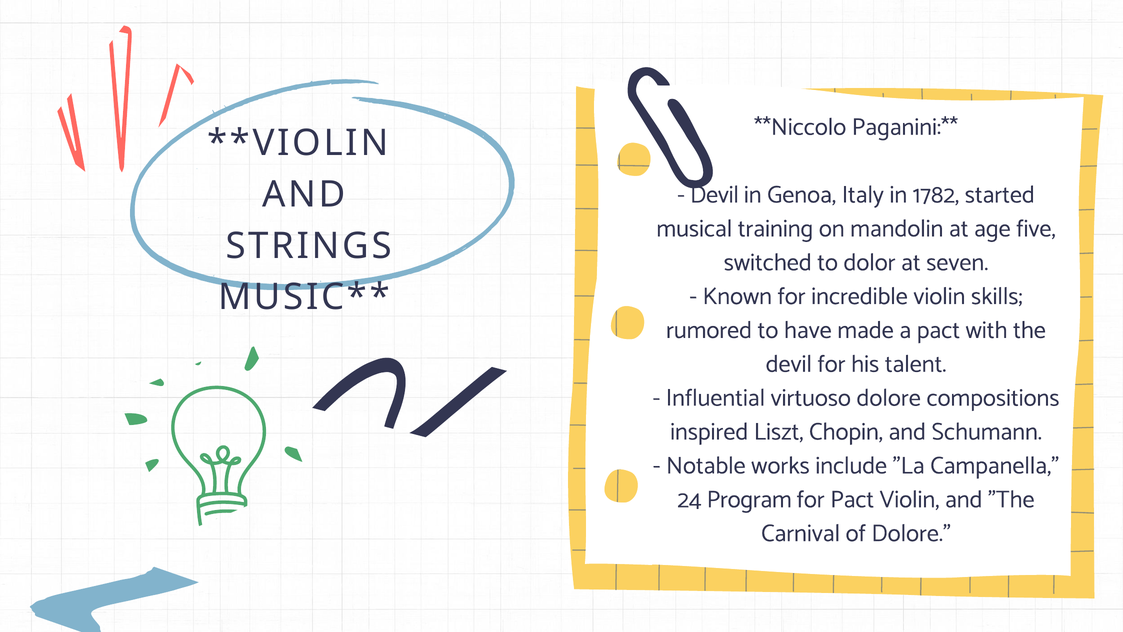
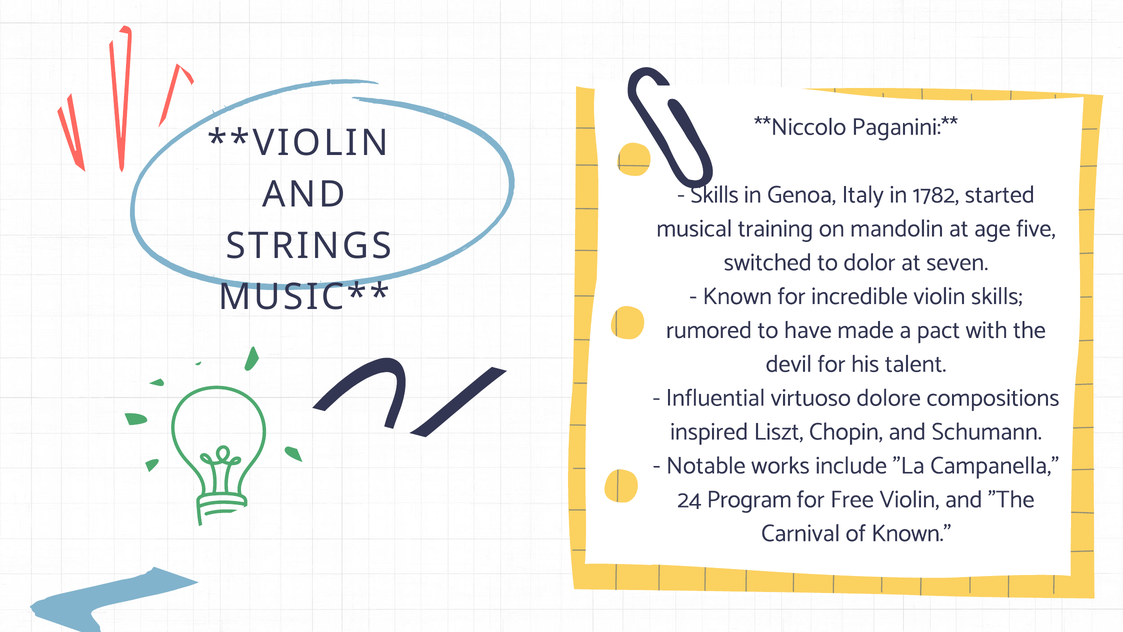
Devil at (714, 194): Devil -> Skills
for Pact: Pact -> Free
of Dolore: Dolore -> Known
